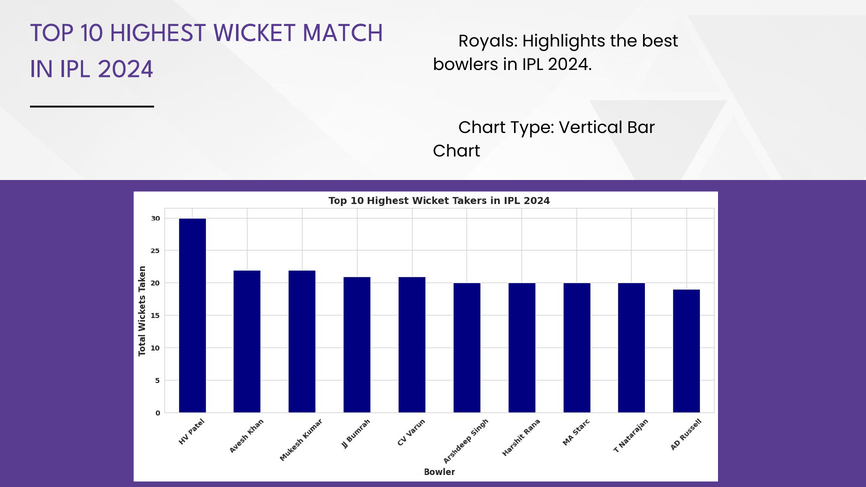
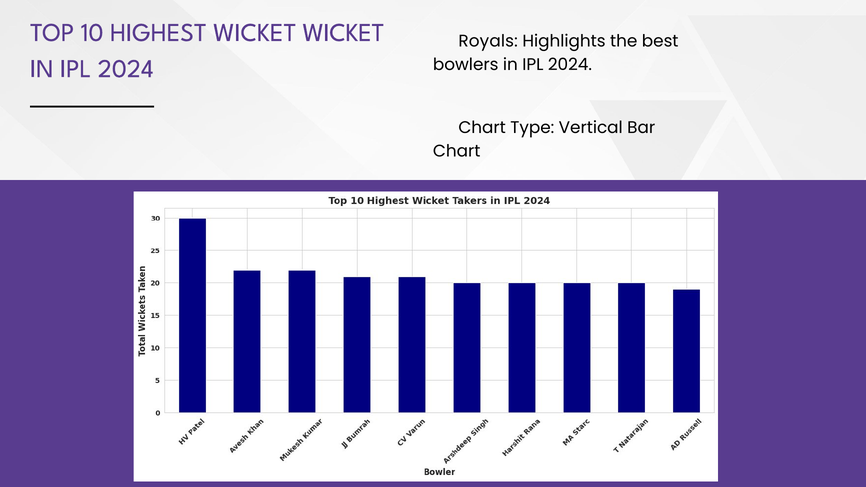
WICKET MATCH: MATCH -> WICKET
